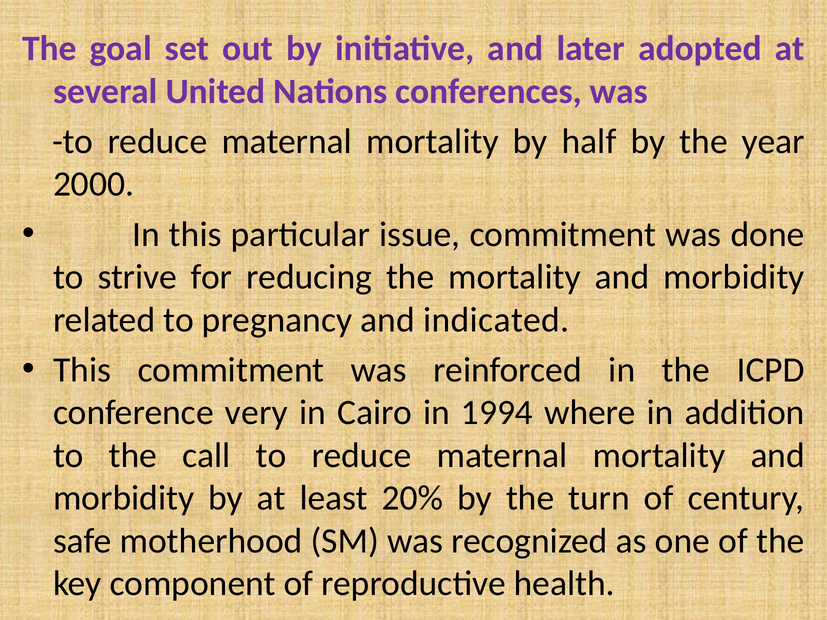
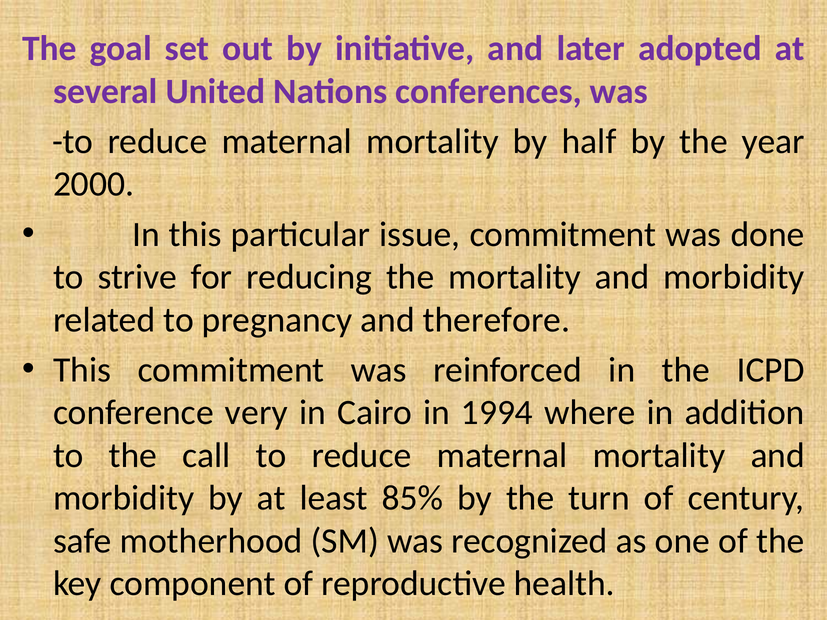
indicated: indicated -> therefore
20%: 20% -> 85%
